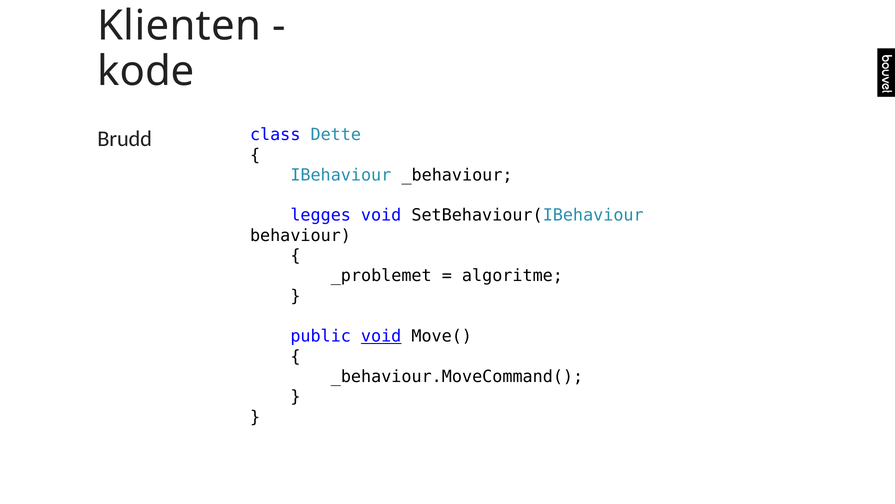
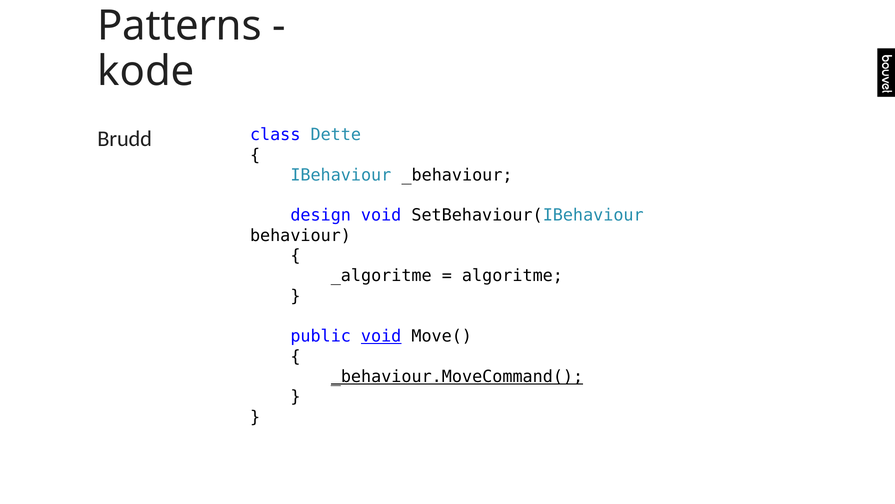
Klienten: Klienten -> Patterns
legges: legges -> design
_problemet: _problemet -> _algoritme
_behaviour.MoveCommand( underline: none -> present
